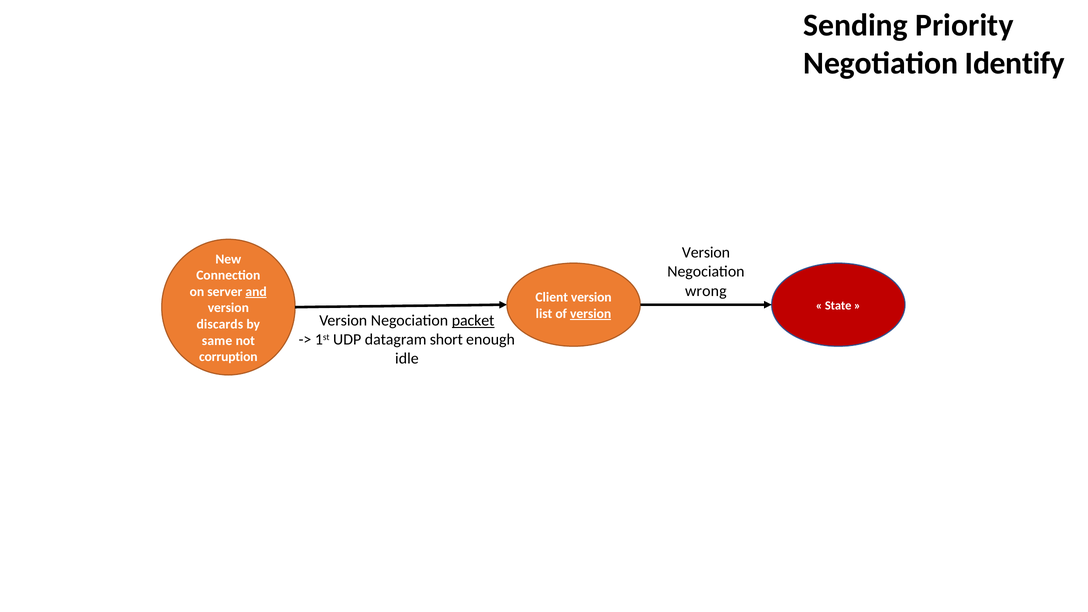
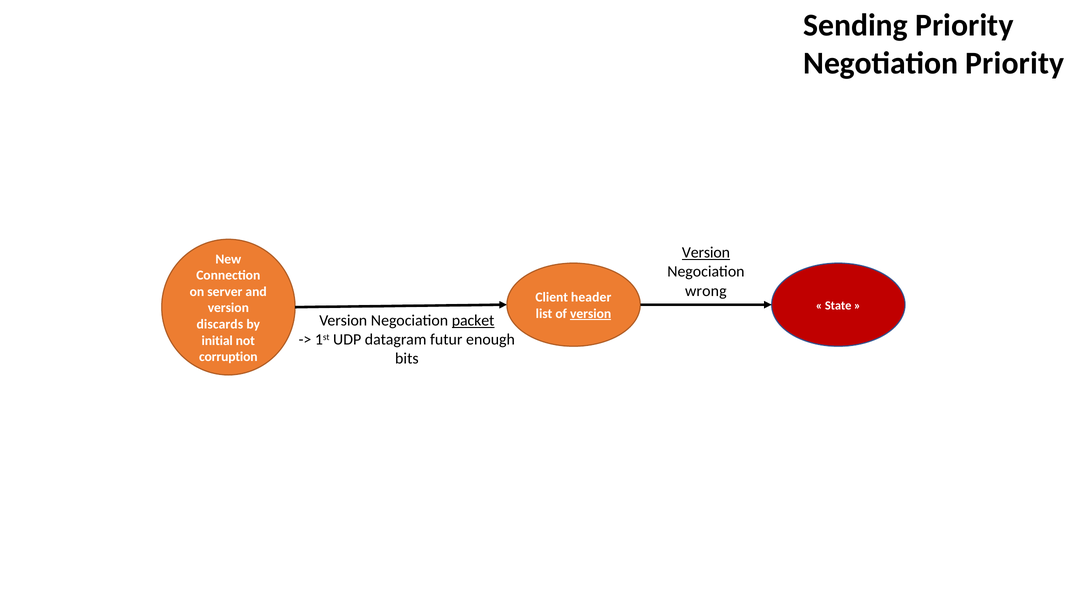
Negotiation Identify: Identify -> Priority
Version at (706, 253) underline: none -> present
and underline: present -> none
Client version: version -> header
short: short -> futur
same: same -> initial
idle: idle -> bits
